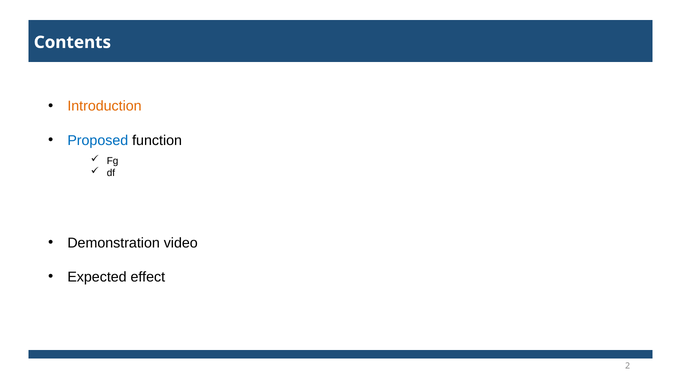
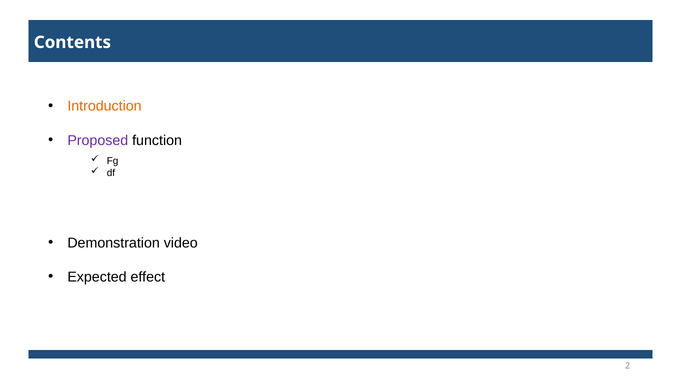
Proposed colour: blue -> purple
